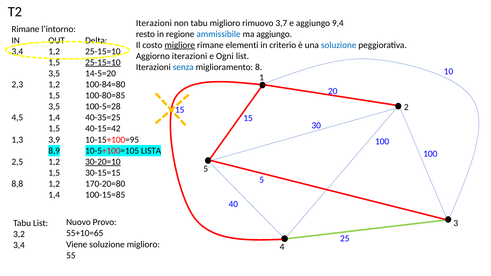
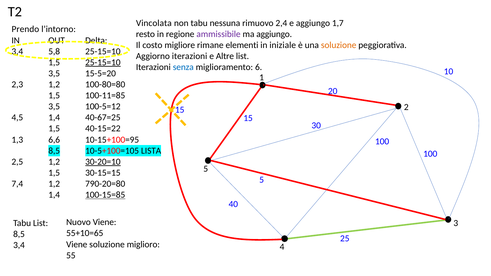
Iterazioni at (154, 23): Iterazioni -> Vincolata
tabu miglioro: miglioro -> nessuna
3,7: 3,7 -> 2,4
9,4: 9,4 -> 1,7
Rimane at (25, 29): Rimane -> Prendo
ammissibile colour: blue -> purple
migliore underline: present -> none
criterio: criterio -> iniziale
soluzione at (339, 45) colour: blue -> orange
1,2 at (54, 51): 1,2 -> 5,8
Ogni: Ogni -> Altre
8: 8 -> 6
14-5=20: 14-5=20 -> 15-5=20
100-84=80: 100-84=80 -> 100-80=80
100-80=85: 100-80=85 -> 100-11=85
100-5=28: 100-5=28 -> 100-5=12
40-35=25: 40-35=25 -> 40-67=25
40-15=42: 40-15=42 -> 40-15=22
3,9: 3,9 -> 6,6
8,9 at (54, 151): 8,9 -> 8,5
8,8: 8,8 -> 7,4
170-20=80: 170-20=80 -> 790-20=80
100-15=85 underline: none -> present
Nuovo Provo: Provo -> Viene
3,2 at (19, 234): 3,2 -> 8,5
